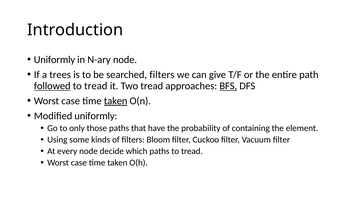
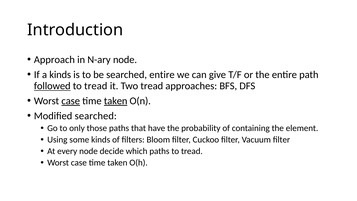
Uniformly at (54, 60): Uniformly -> Approach
a trees: trees -> kinds
searched filters: filters -> entire
BFS underline: present -> none
case at (71, 101) underline: none -> present
Modified uniformly: uniformly -> searched
